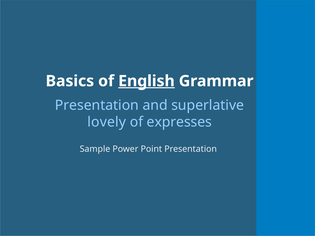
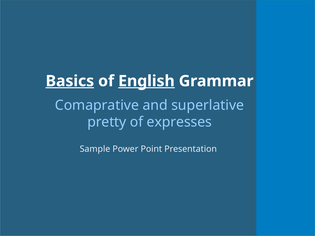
Basics underline: none -> present
Presentation at (97, 105): Presentation -> Comaprative
lovely: lovely -> pretty
